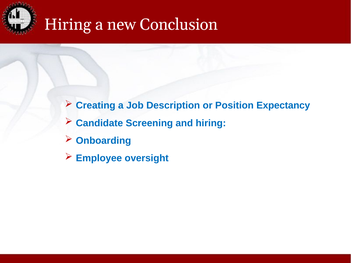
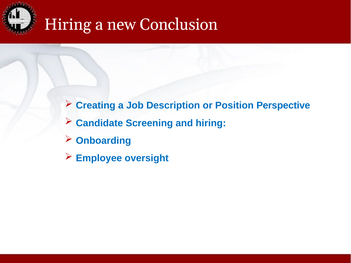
Expectancy: Expectancy -> Perspective
